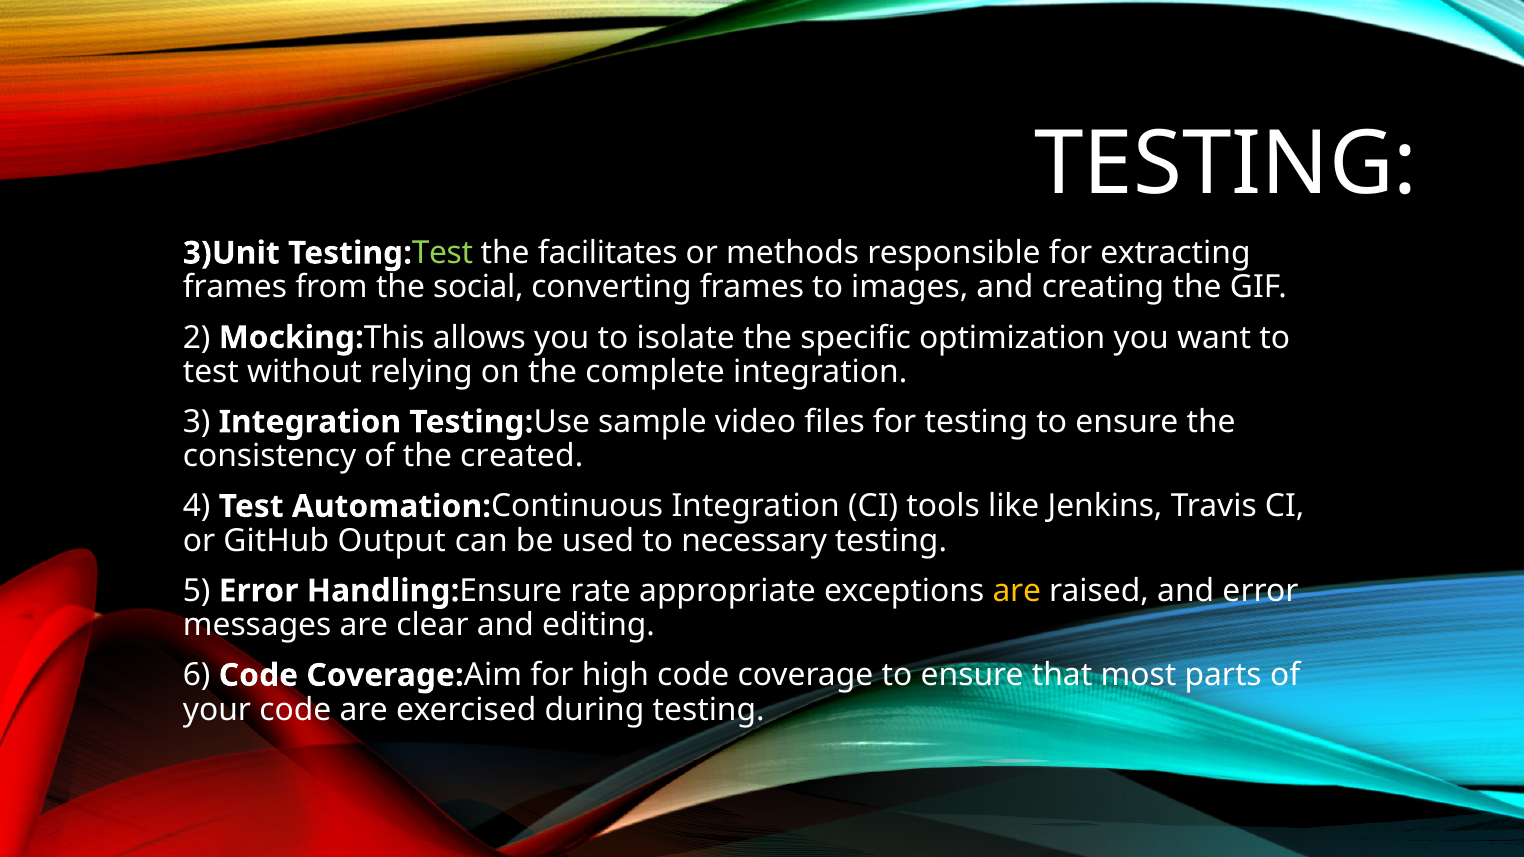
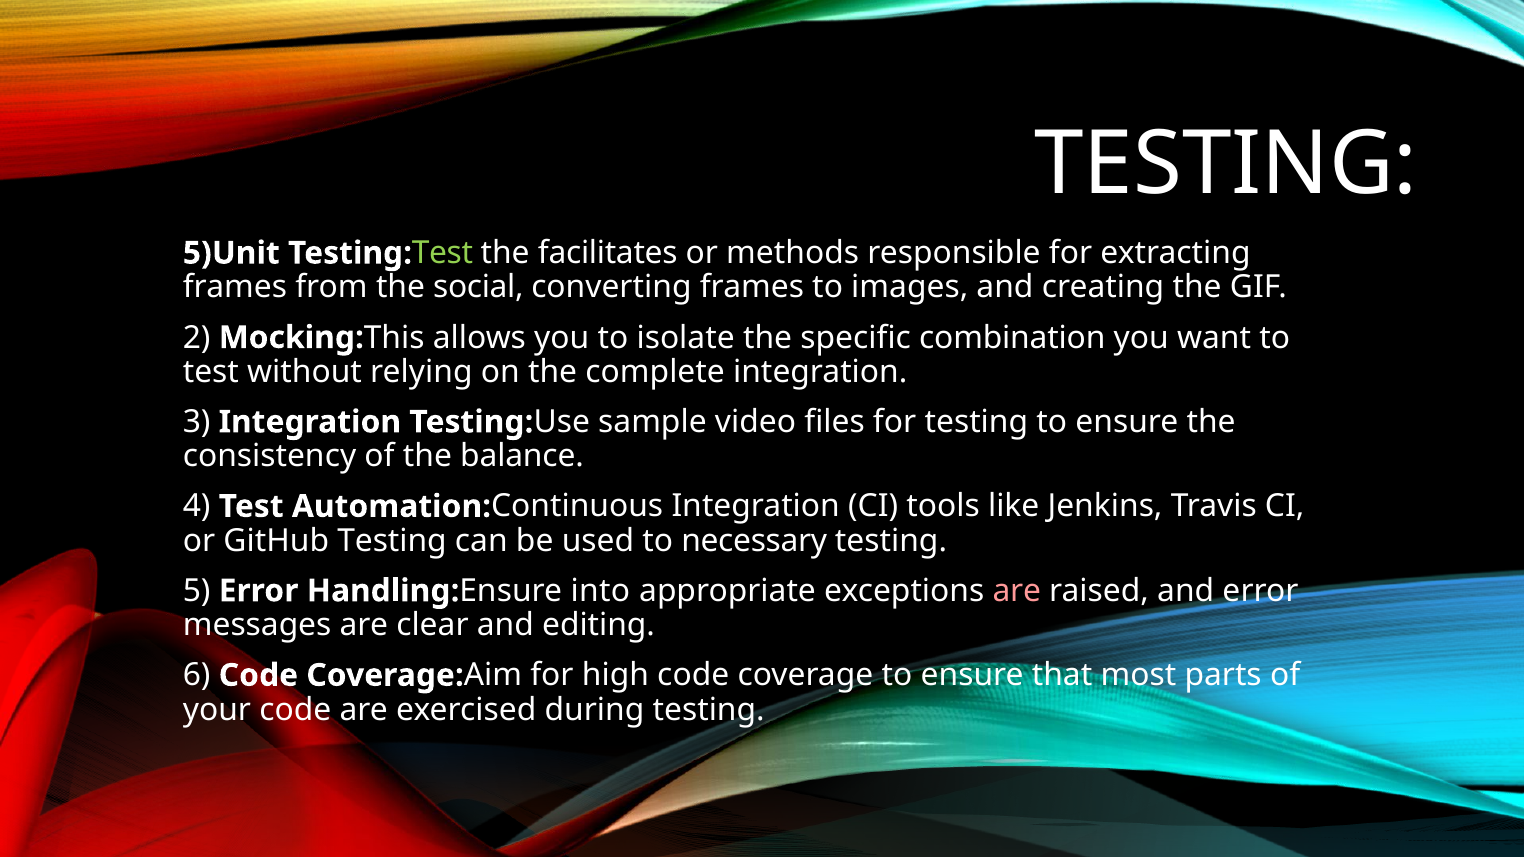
3)Unit: 3)Unit -> 5)Unit
optimization: optimization -> combination
created: created -> balance
GitHub Output: Output -> Testing
rate: rate -> into
are at (1017, 591) colour: yellow -> pink
